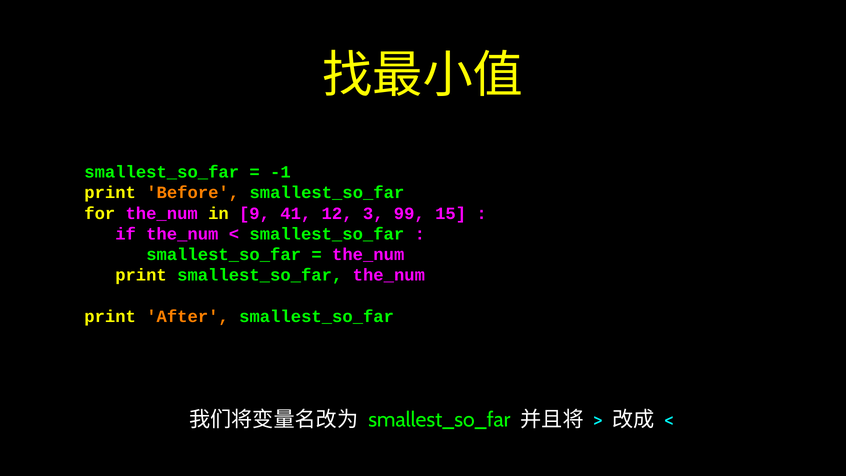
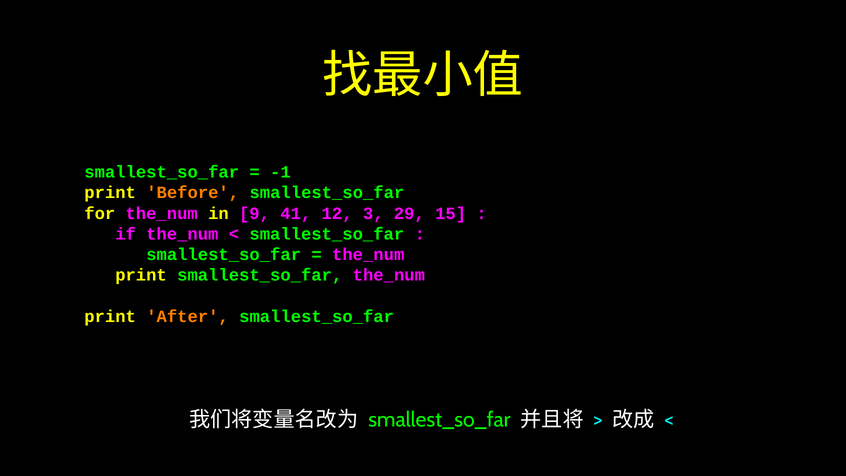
99: 99 -> 29
